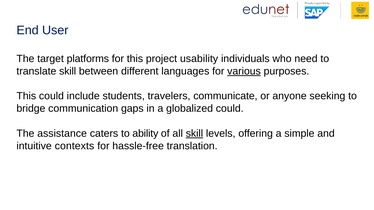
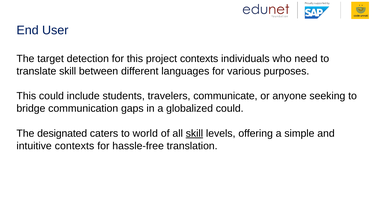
platforms: platforms -> detection
project usability: usability -> contexts
various underline: present -> none
assistance: assistance -> designated
ability: ability -> world
